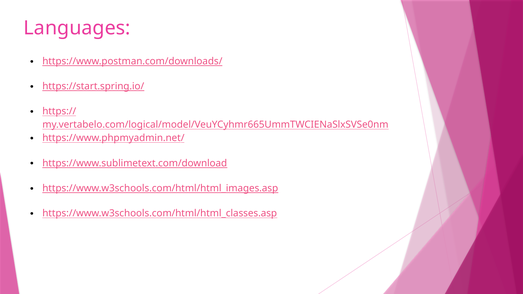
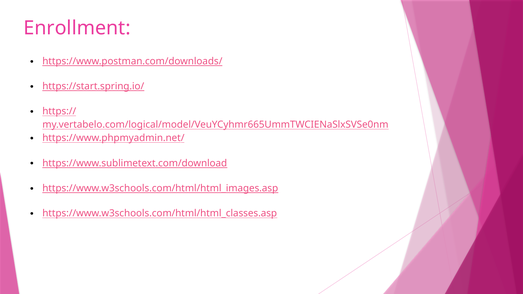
Languages: Languages -> Enrollment
